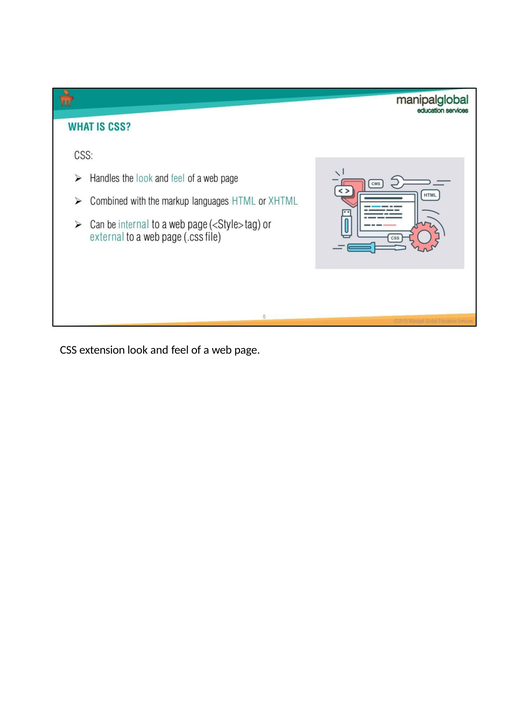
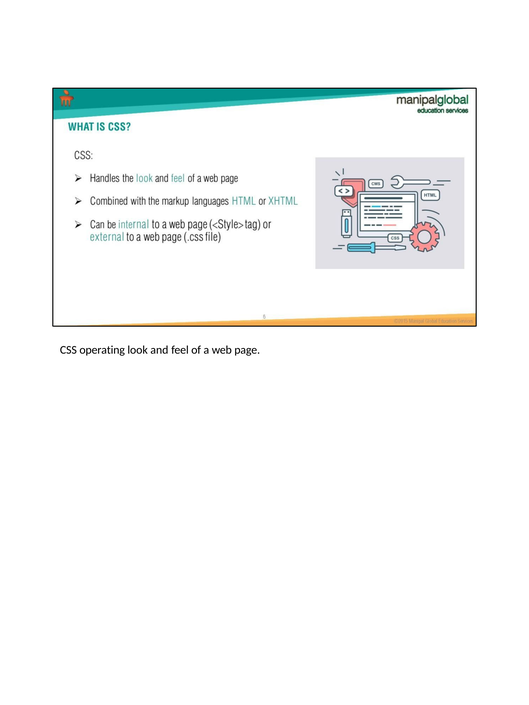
extension: extension -> operating
